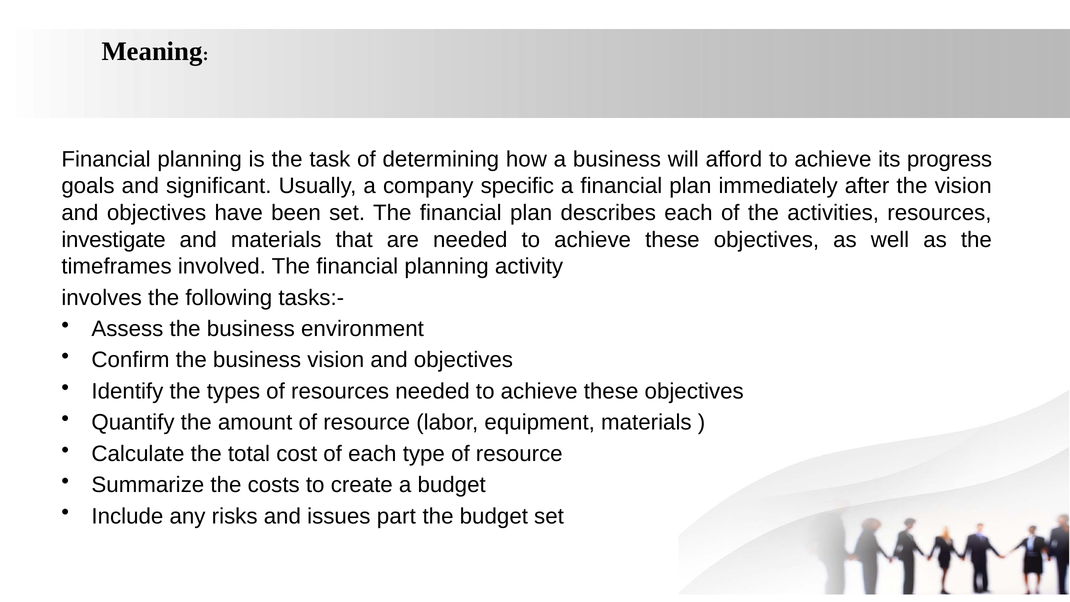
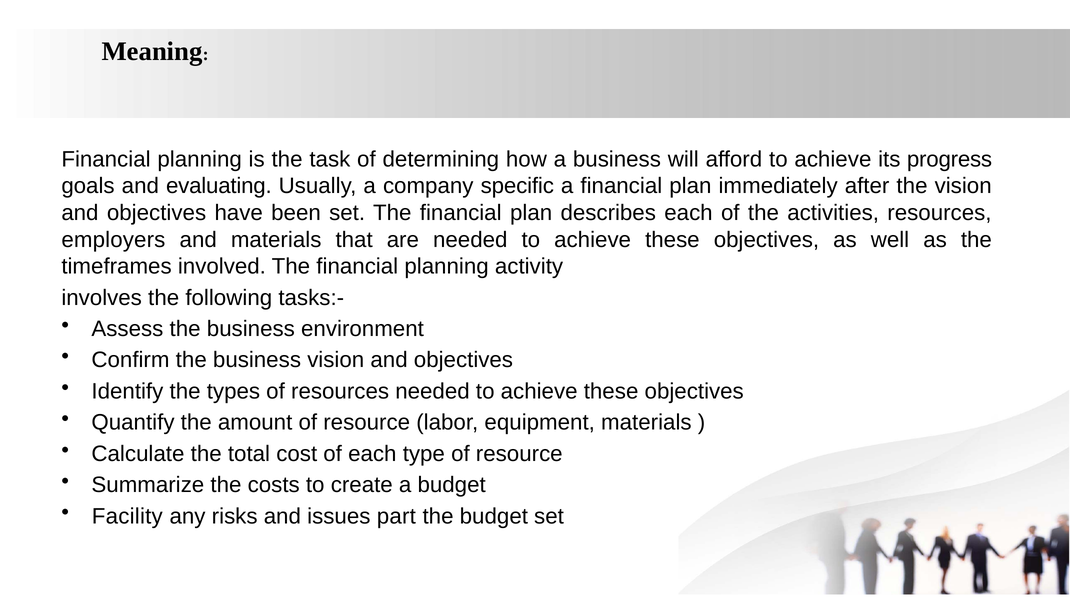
significant: significant -> evaluating
investigate: investigate -> employers
Include: Include -> Facility
